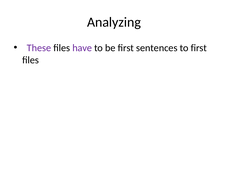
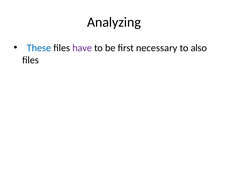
These colour: purple -> blue
sentences: sentences -> necessary
to first: first -> also
